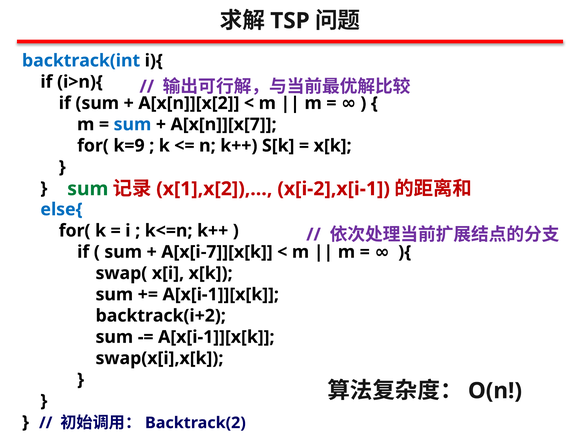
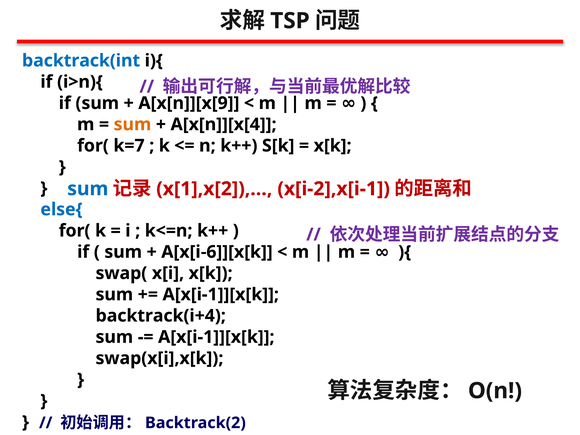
A[x[n]][x[2: A[x[n]][x[2 -> A[x[n]][x[9
sum at (132, 124) colour: blue -> orange
A[x[n]][x[7: A[x[n]][x[7 -> A[x[n]][x[4
k=9: k=9 -> k=7
sum at (88, 189) colour: green -> blue
A[x[i-7]][x[k: A[x[i-7]][x[k -> A[x[i-6]][x[k
backtrack(i+2: backtrack(i+2 -> backtrack(i+4
